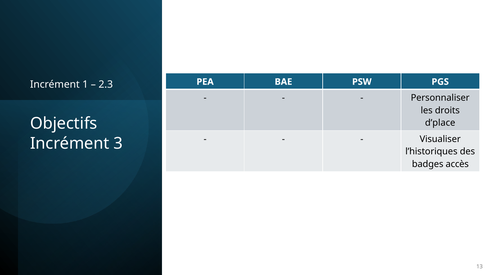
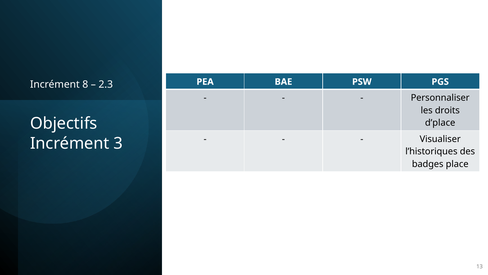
1: 1 -> 8
accès: accès -> place
